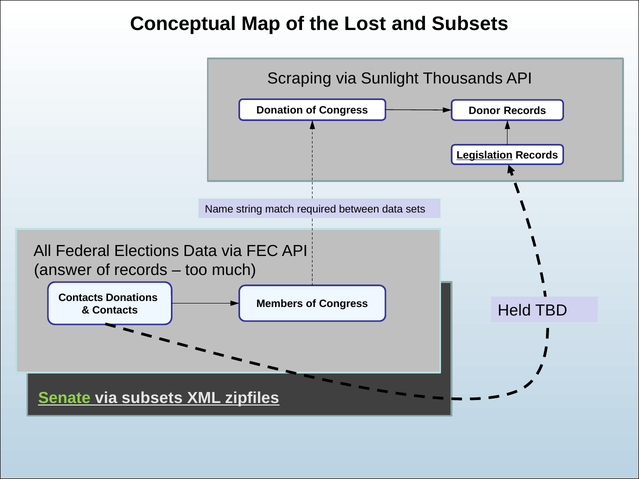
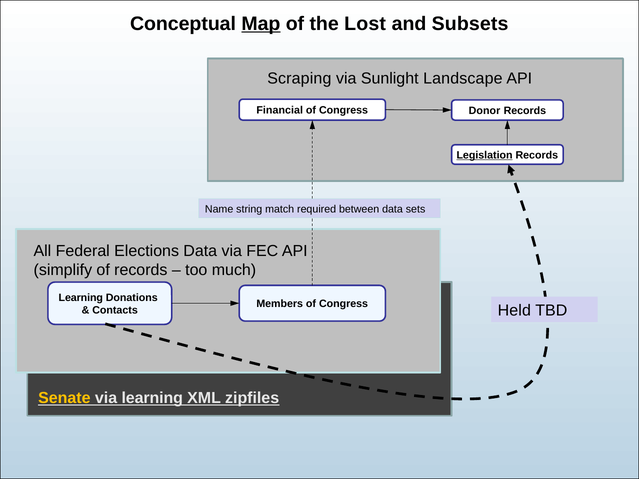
Map underline: none -> present
Thousands: Thousands -> Landscape
Donation: Donation -> Financial
answer: answer -> simplify
Contacts at (81, 298): Contacts -> Learning
Senate colour: light green -> yellow
via subsets: subsets -> learning
